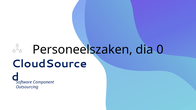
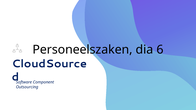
0: 0 -> 6
